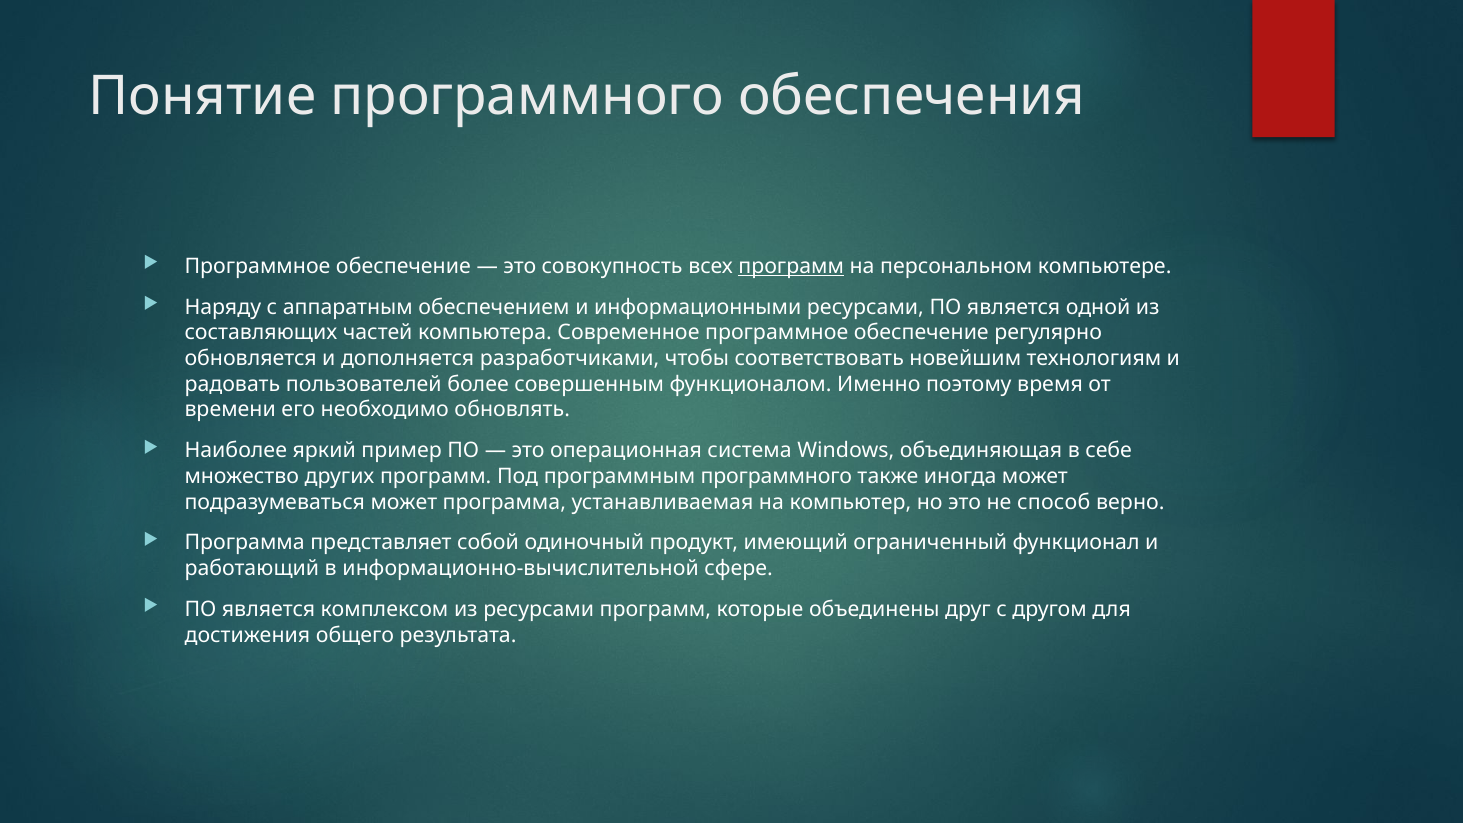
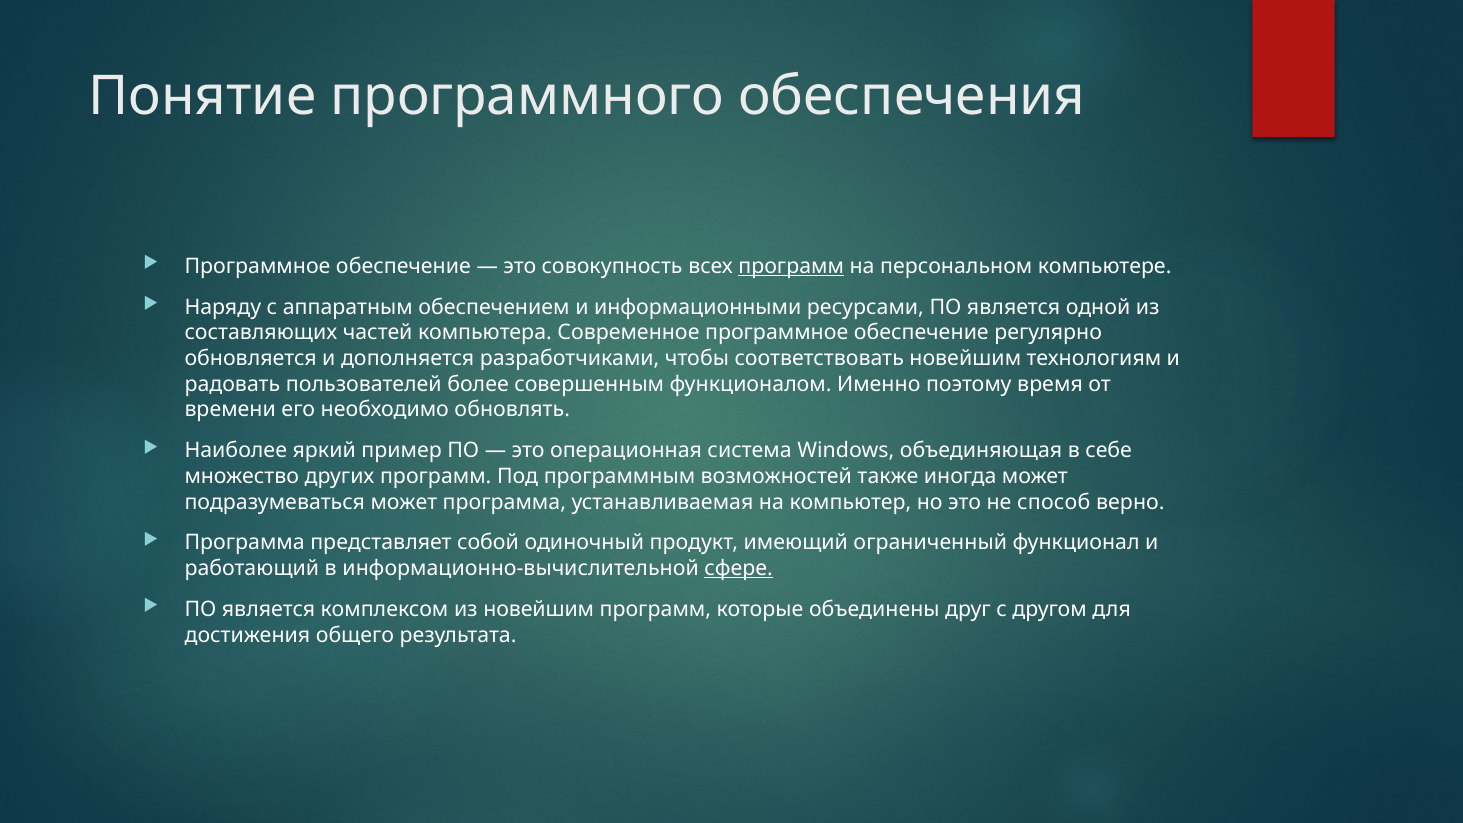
программным программного: программного -> возможностей
сфере underline: none -> present
из ресурсами: ресурсами -> новейшим
